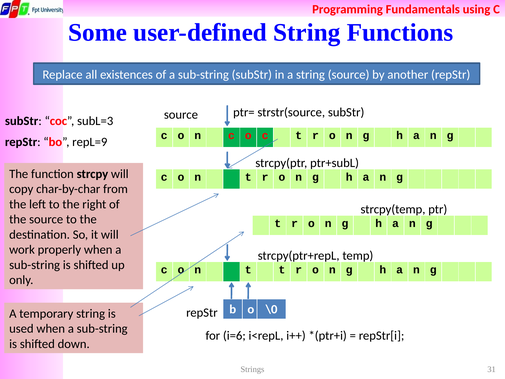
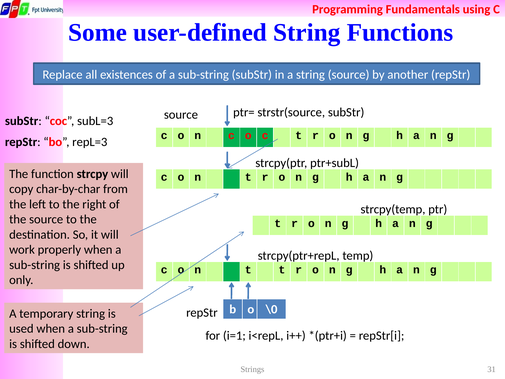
repL=9: repL=9 -> repL=3
i=6: i=6 -> i=1
